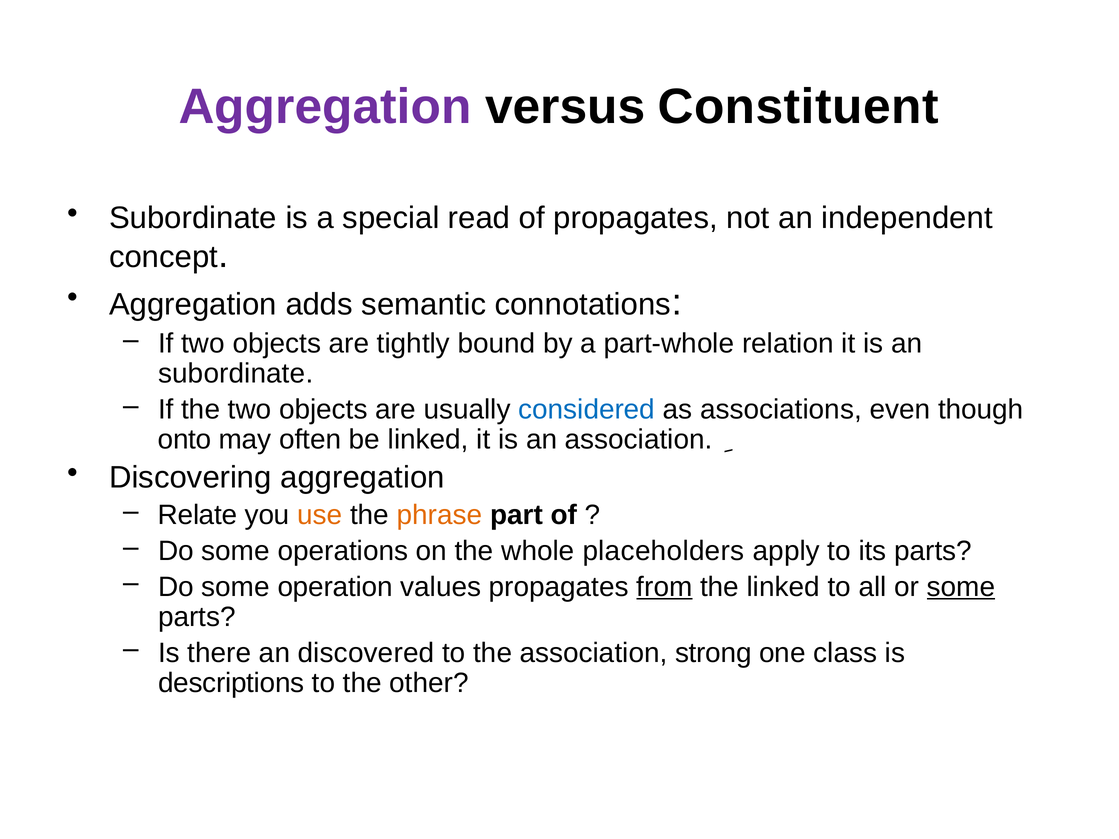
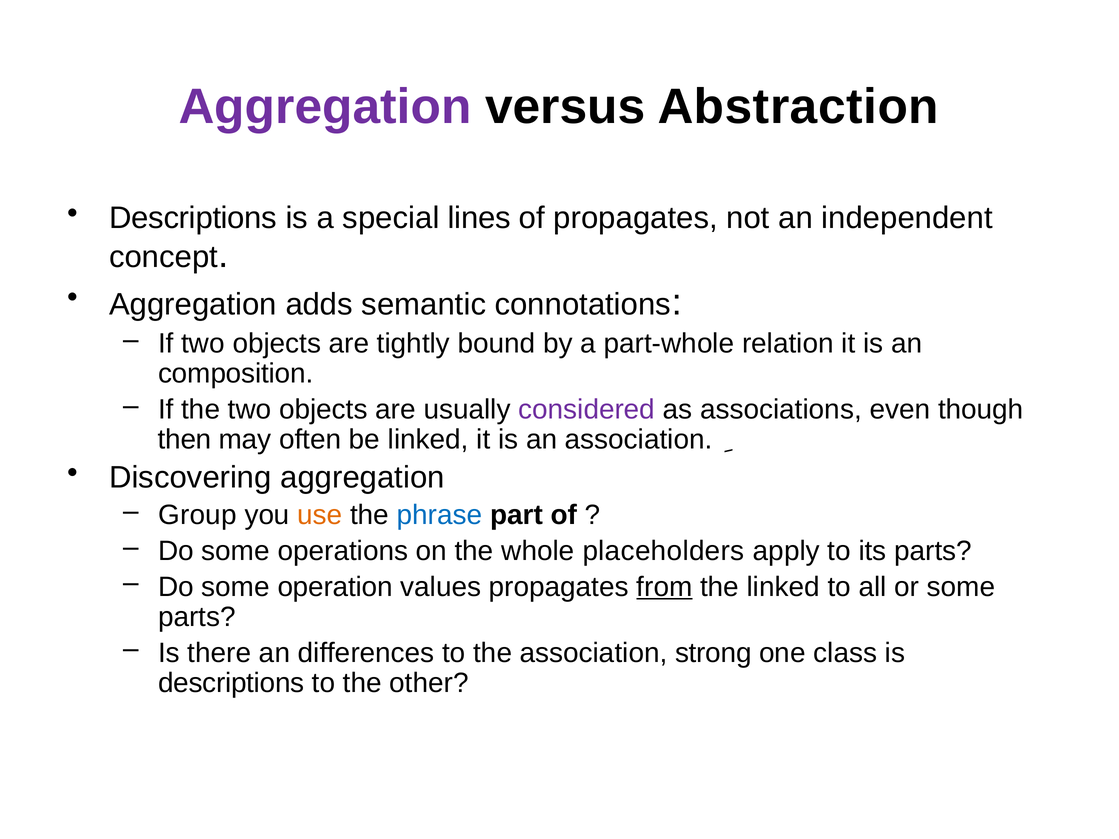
Constituent: Constituent -> Abstraction
Subordinate at (193, 218): Subordinate -> Descriptions
read: read -> lines
subordinate at (236, 374): subordinate -> composition
considered colour: blue -> purple
onto: onto -> then
Relate: Relate -> Group
phrase colour: orange -> blue
some at (961, 587) underline: present -> none
discovered: discovered -> differences
